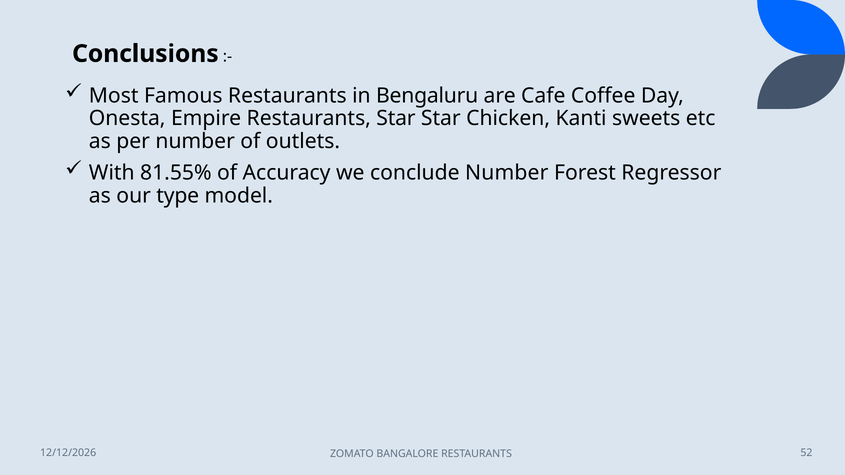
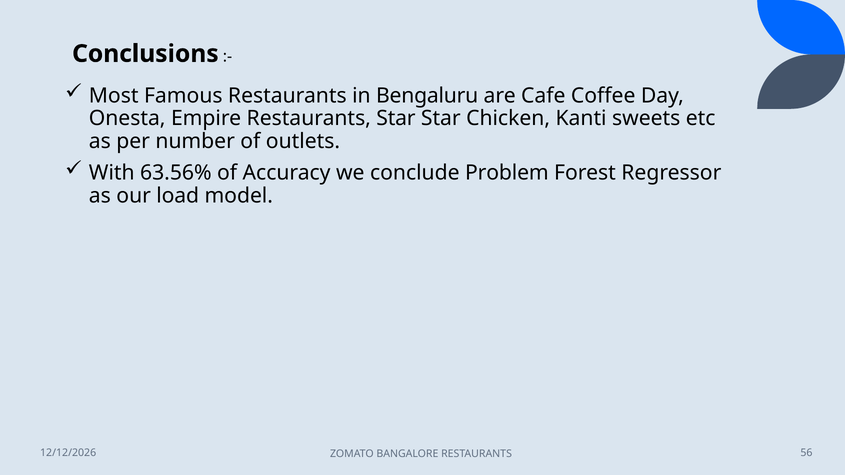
81.55%: 81.55% -> 63.56%
conclude Number: Number -> Problem
type: type -> load
52: 52 -> 56
